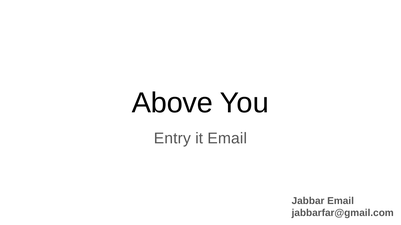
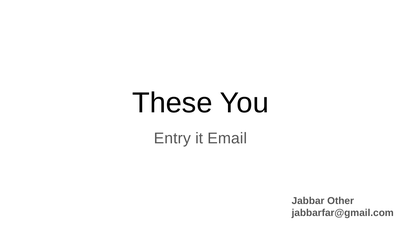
Above: Above -> These
Jabbar Email: Email -> Other
